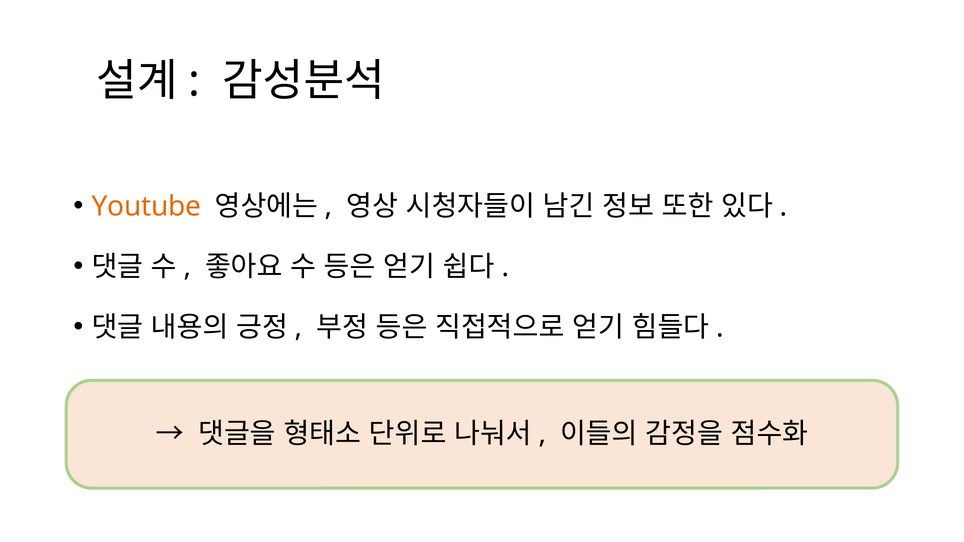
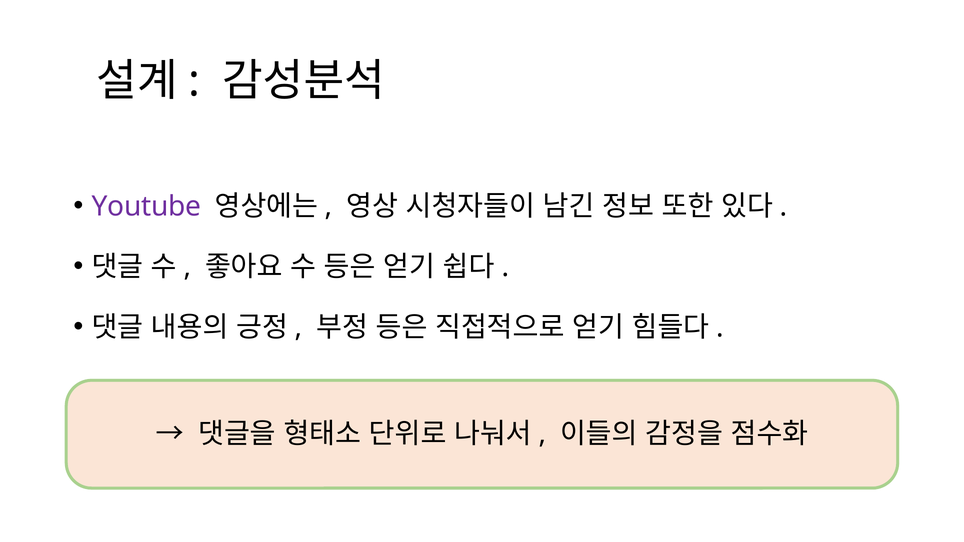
Youtube colour: orange -> purple
